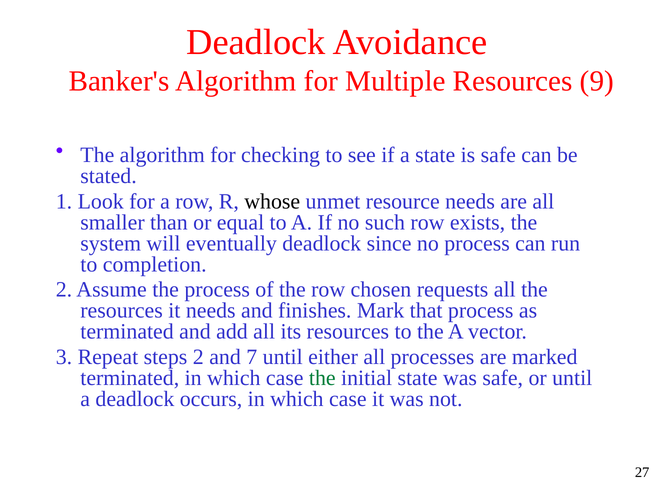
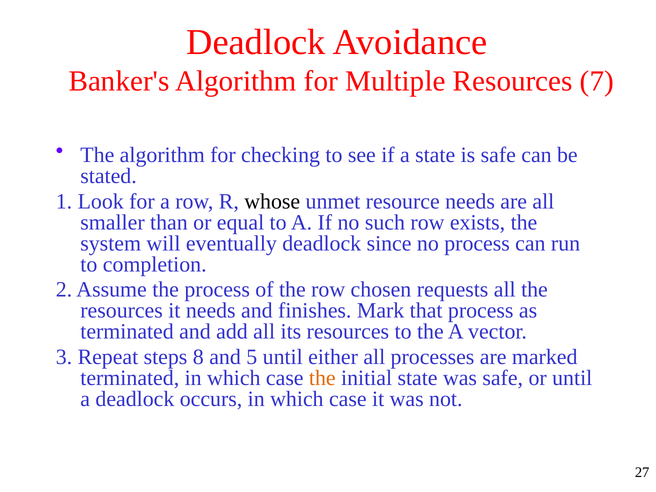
9: 9 -> 7
steps 2: 2 -> 8
7: 7 -> 5
the at (322, 378) colour: green -> orange
